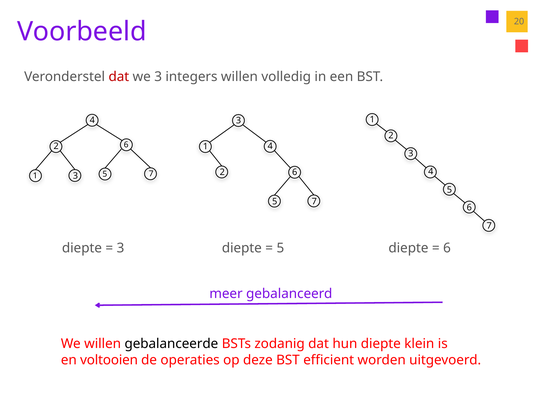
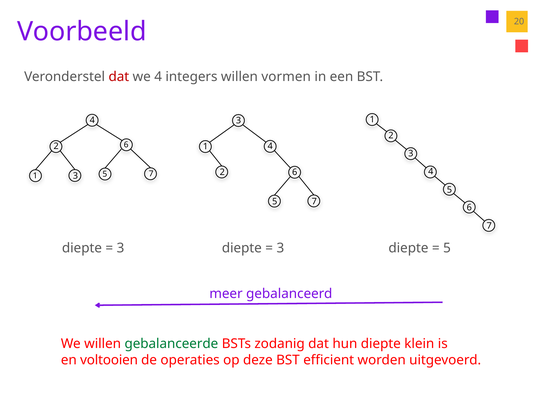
we 3: 3 -> 4
volledig: volledig -> vormen
5 at (280, 248): 5 -> 3
6 at (447, 248): 6 -> 5
gebalanceerde colour: black -> green
